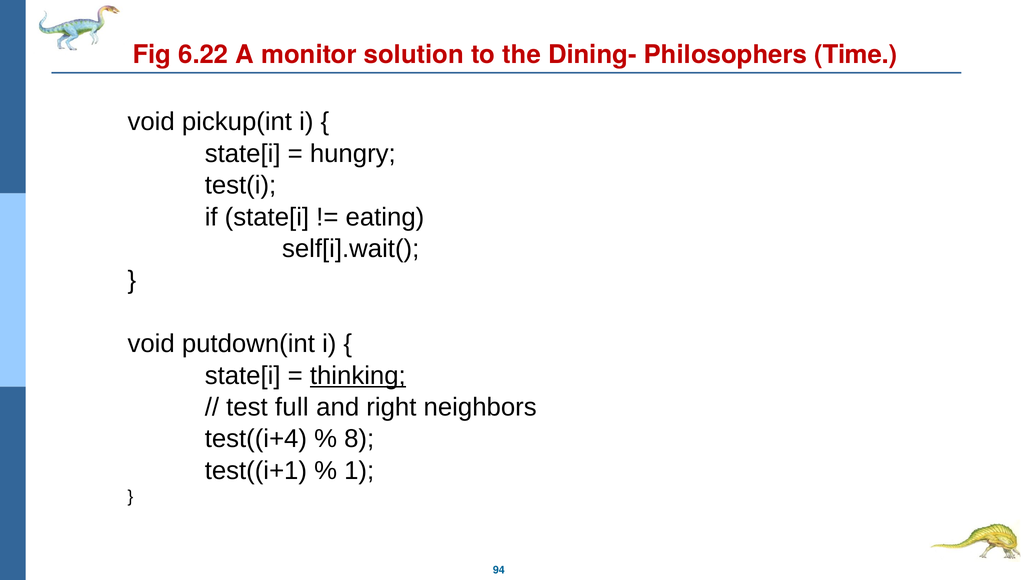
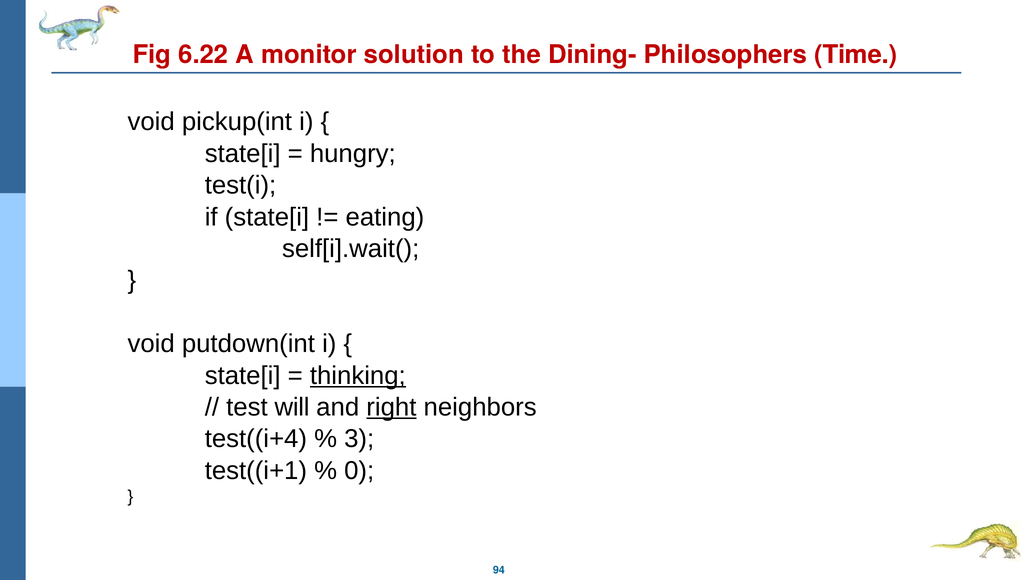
full: full -> will
right underline: none -> present
8: 8 -> 3
1: 1 -> 0
